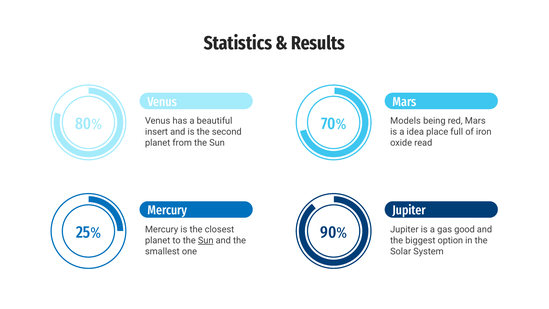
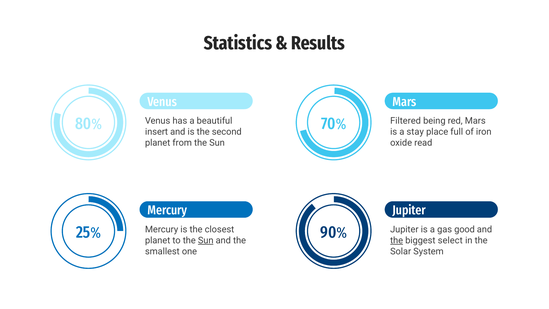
Models: Models -> Filtered
idea: idea -> stay
the at (397, 240) underline: none -> present
option: option -> select
